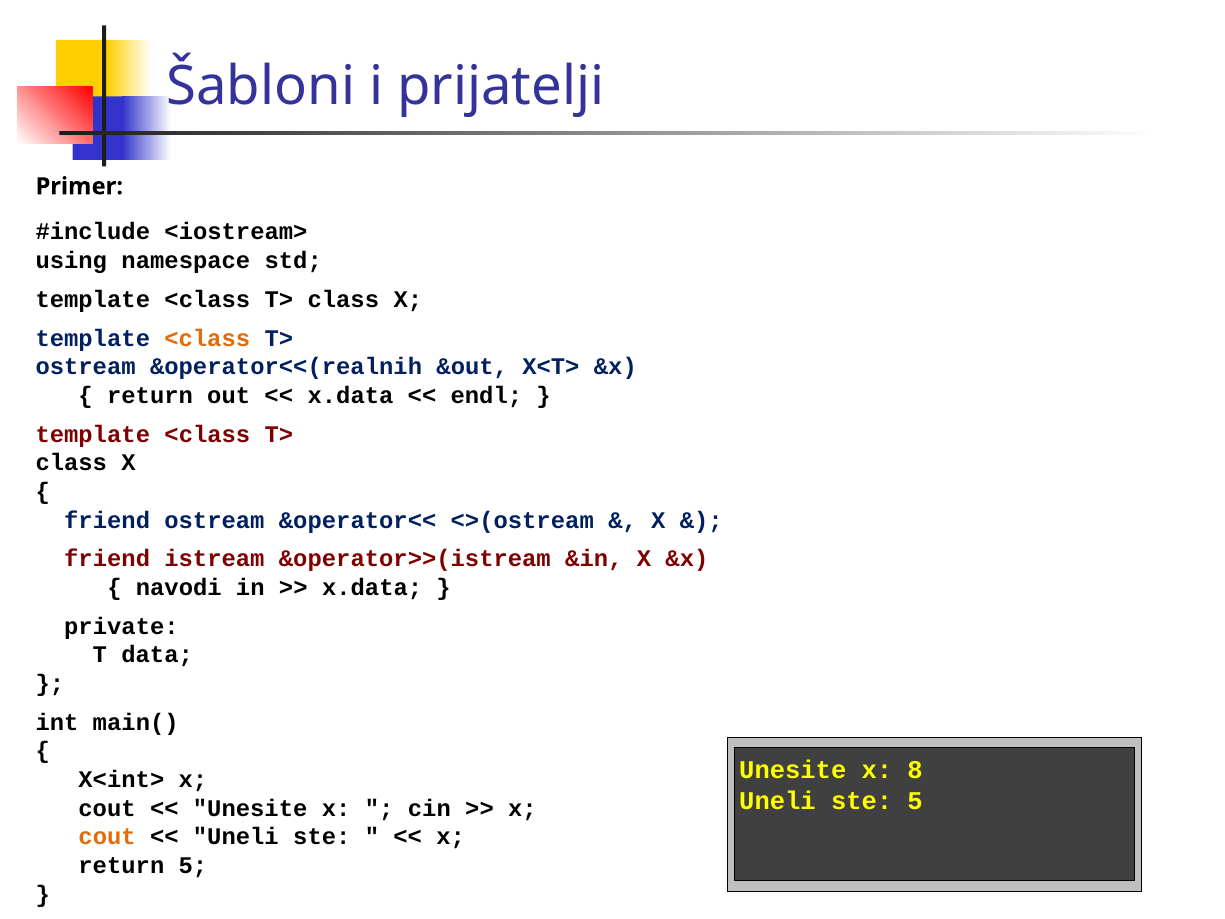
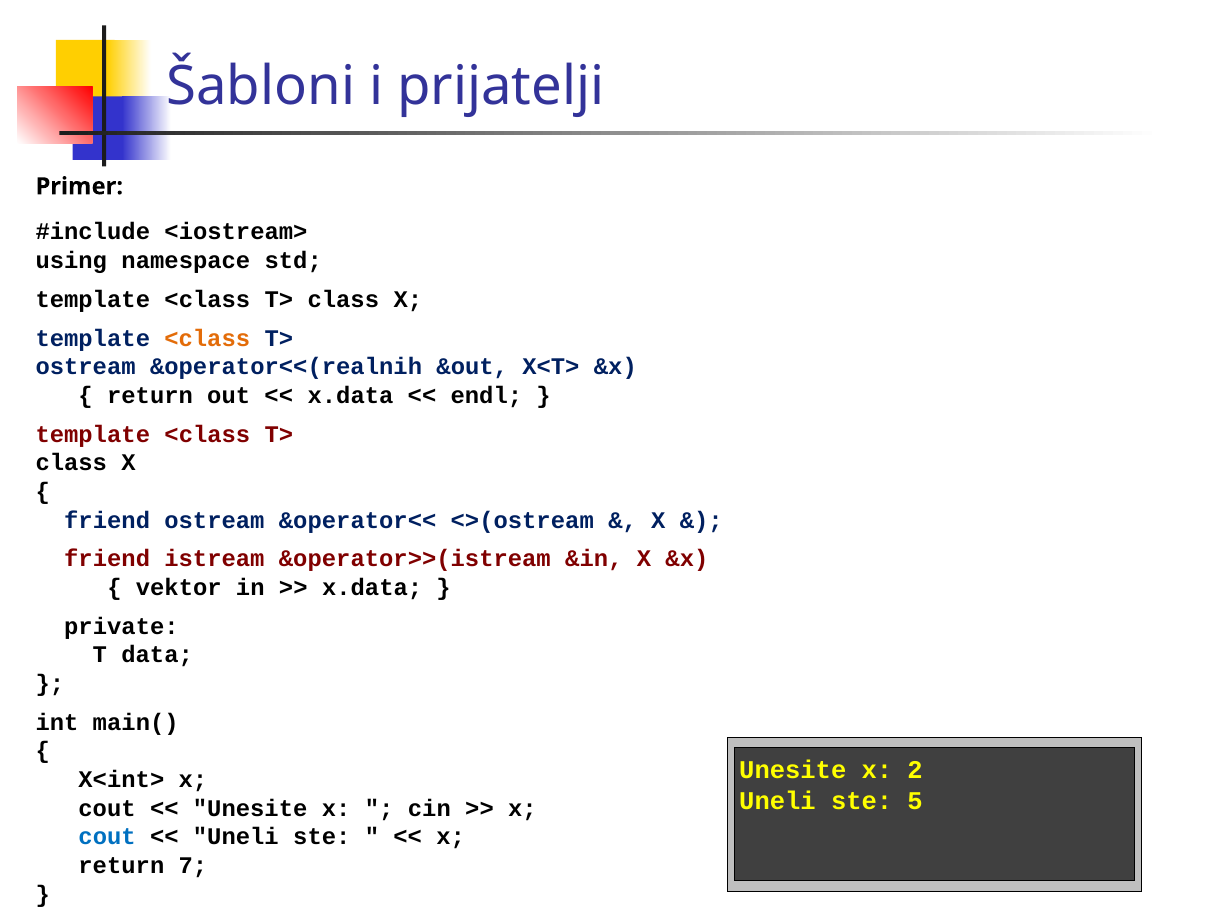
navodi: navodi -> vektor
8: 8 -> 2
cout at (107, 837) colour: orange -> blue
return 5: 5 -> 7
